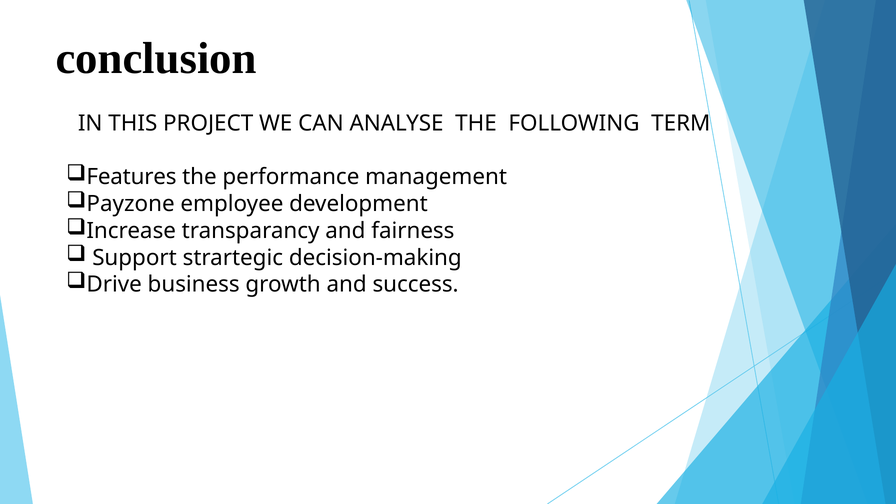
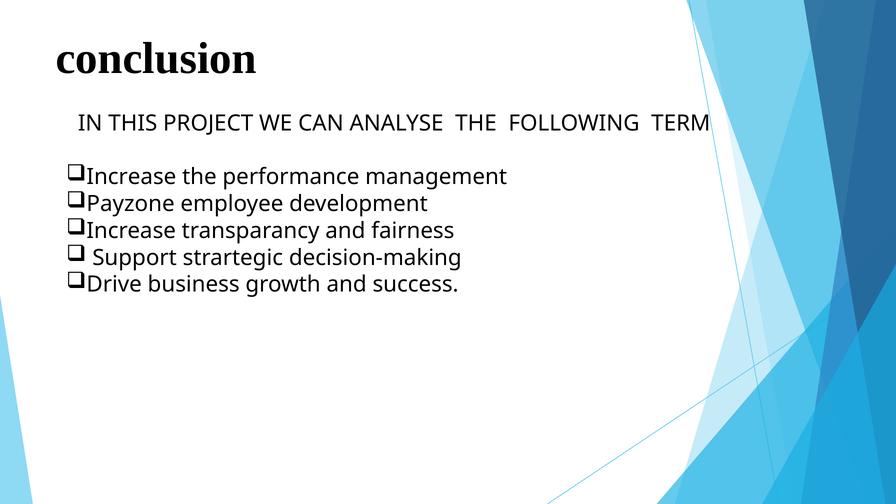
Features at (132, 177): Features -> Increase
